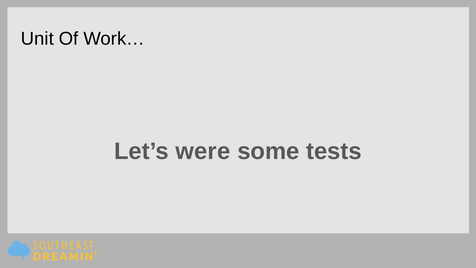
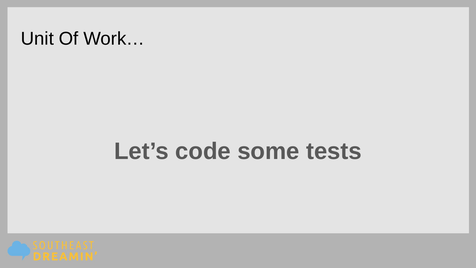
were: were -> code
